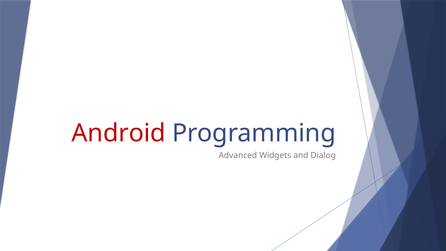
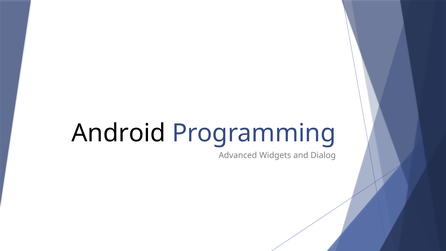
Android colour: red -> black
